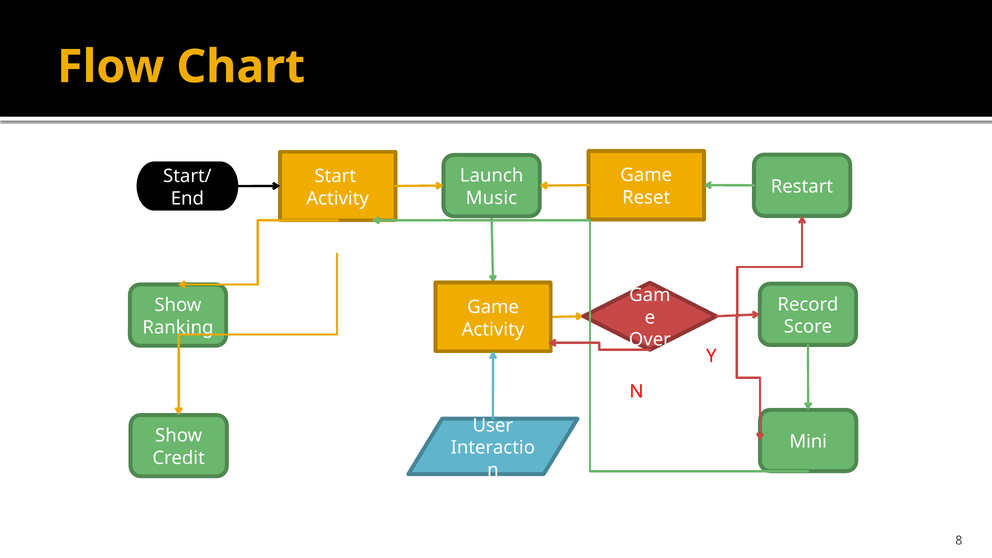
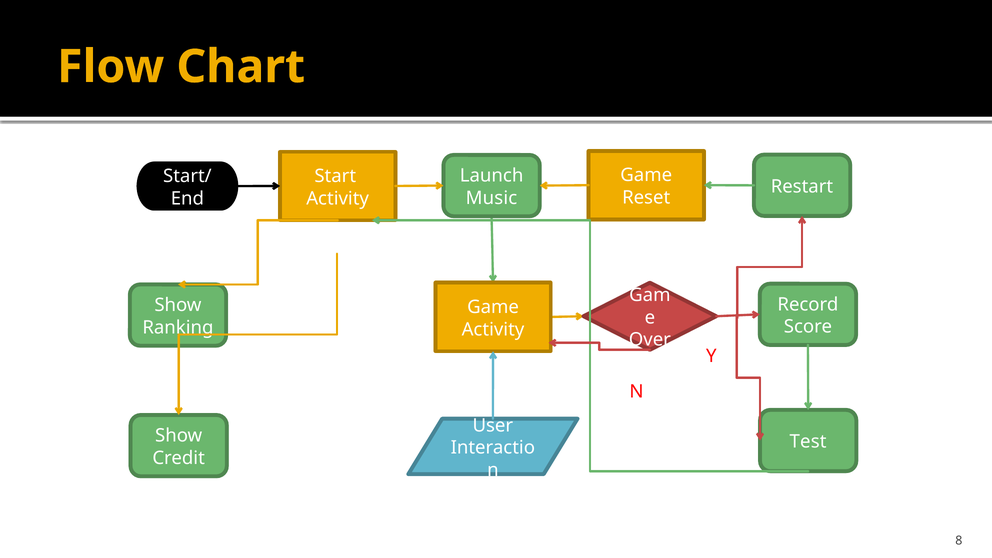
Mini: Mini -> Test
